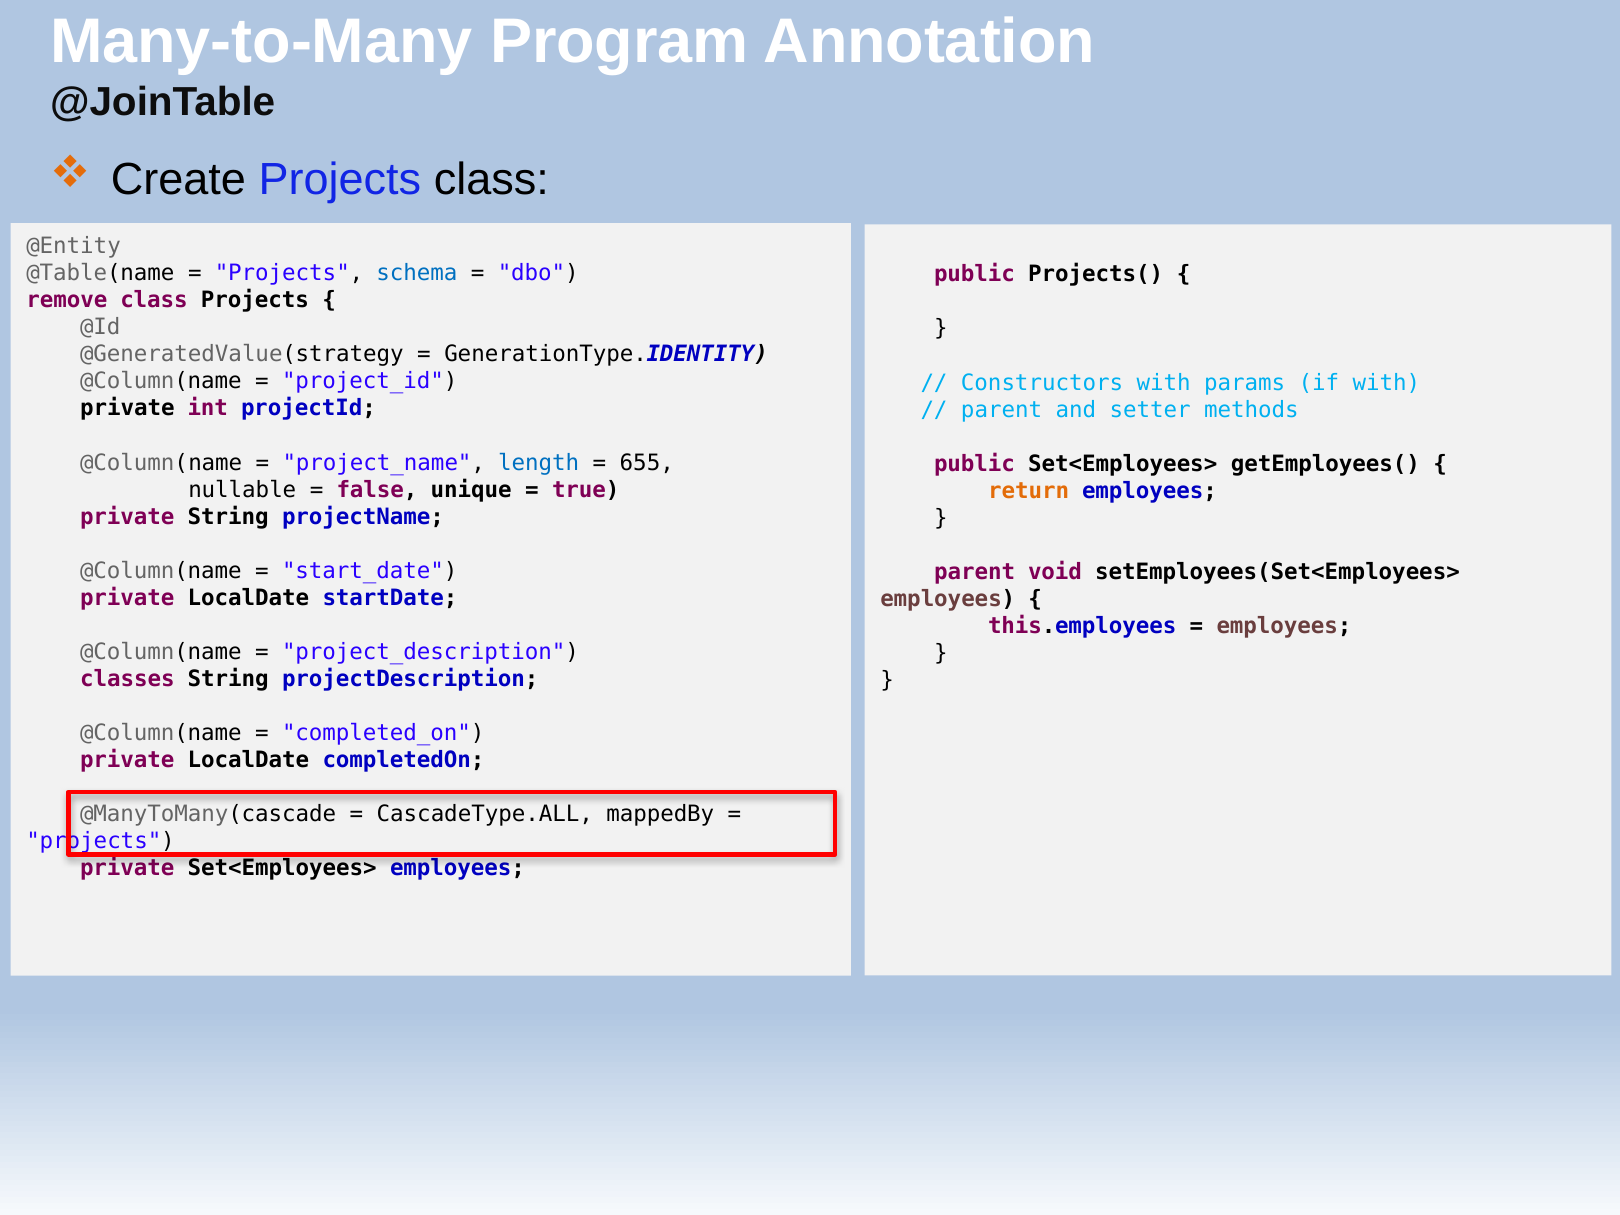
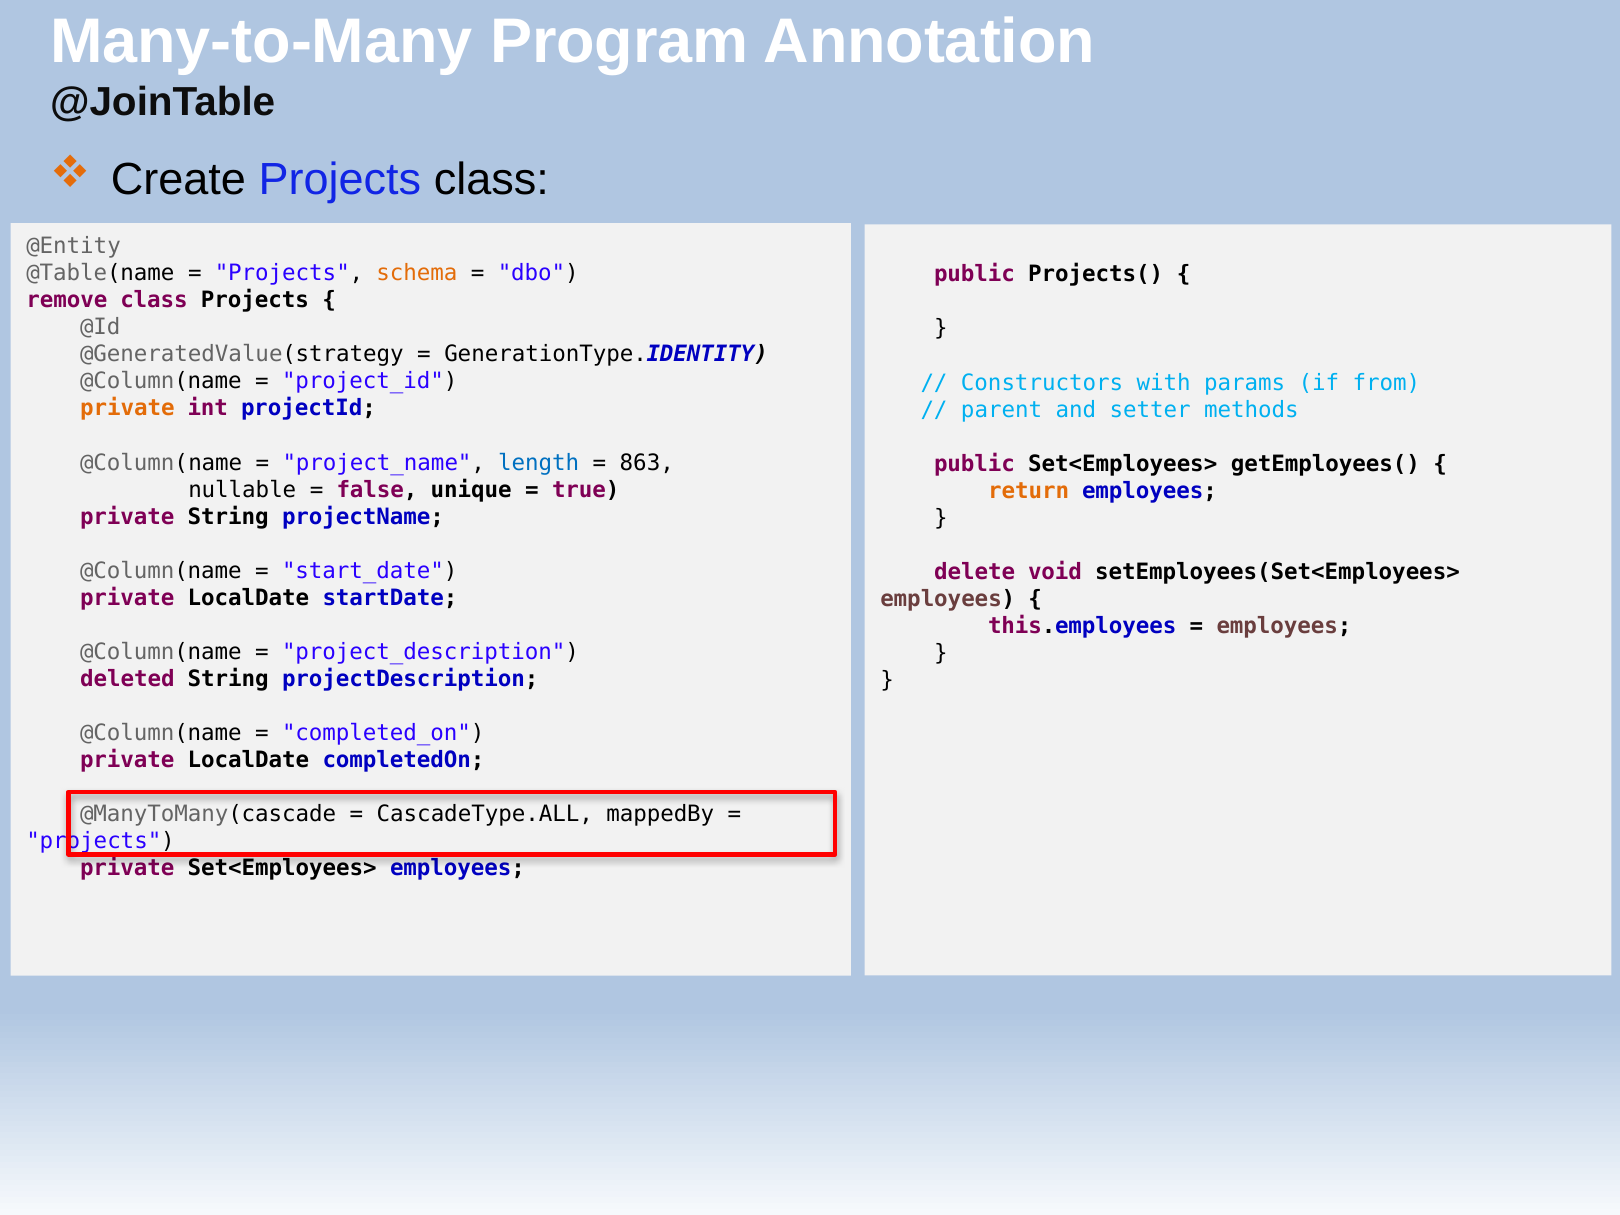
schema colour: blue -> orange
if with: with -> from
private at (127, 409) colour: black -> orange
655: 655 -> 863
parent at (975, 572): parent -> delete
classes: classes -> deleted
